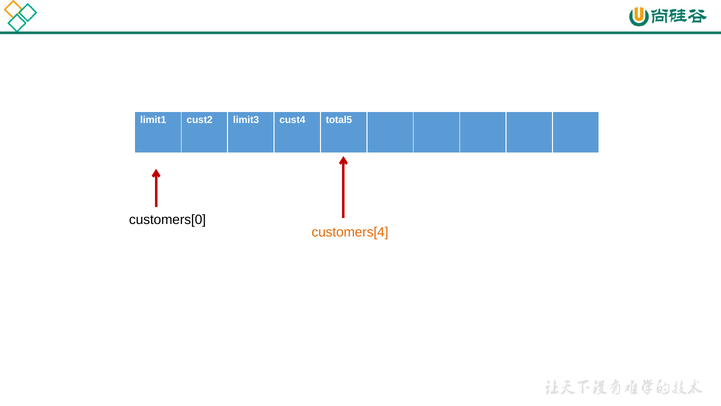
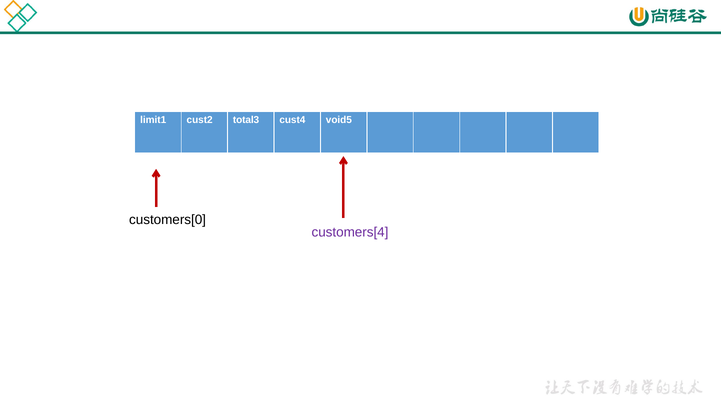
limit3: limit3 -> total3
total5: total5 -> void5
customers[4 colour: orange -> purple
